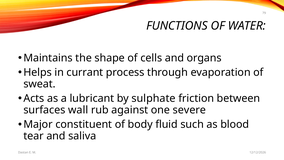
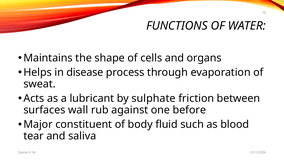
currant: currant -> disease
severe: severe -> before
